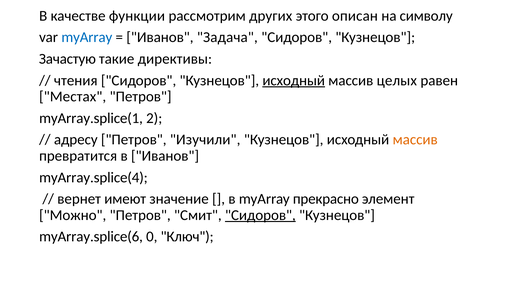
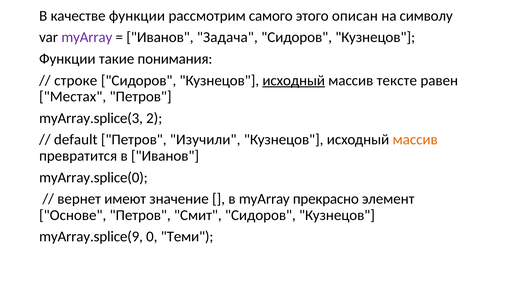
других: других -> самого
myArray at (87, 37) colour: blue -> purple
Зачастую at (67, 59): Зачастую -> Функции
директивы: директивы -> понимания
чтения: чтения -> строке
целых: целых -> тексте
myArray.splice(1: myArray.splice(1 -> myArray.splice(3
адресу: адресу -> default
myArray.splice(4: myArray.splice(4 -> myArray.splice(0
Можно: Можно -> Основе
Сидоров at (260, 215) underline: present -> none
myArray.splice(6: myArray.splice(6 -> myArray.splice(9
Ключ: Ключ -> Теми
